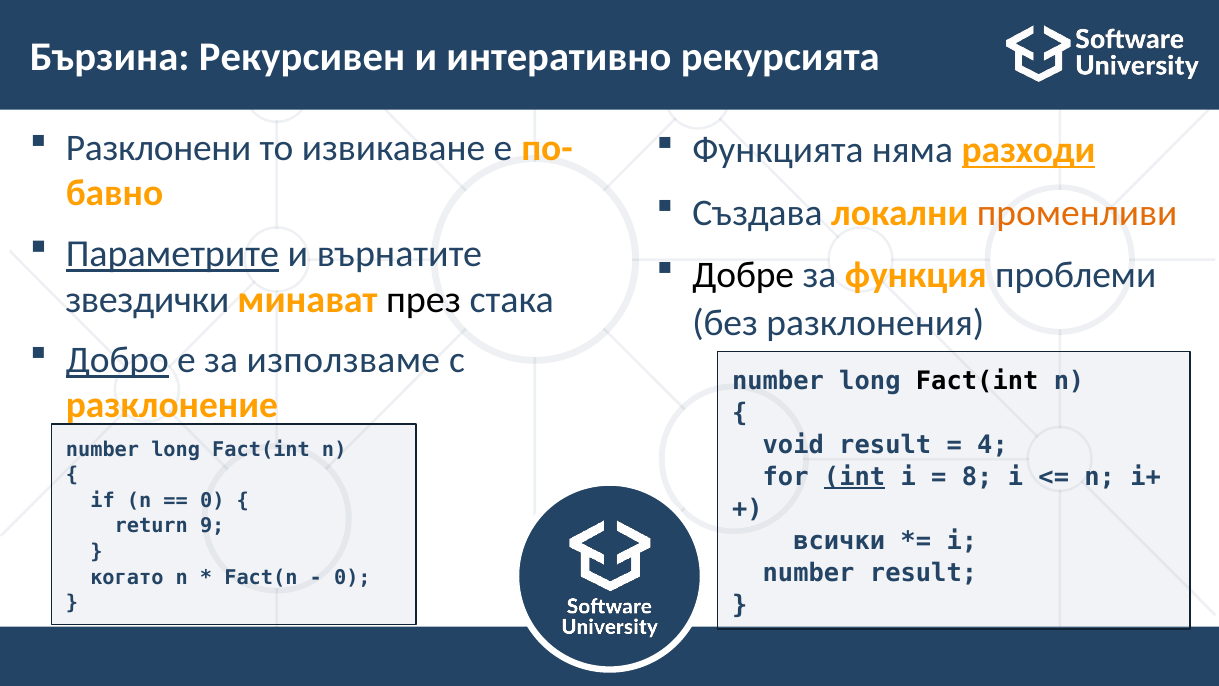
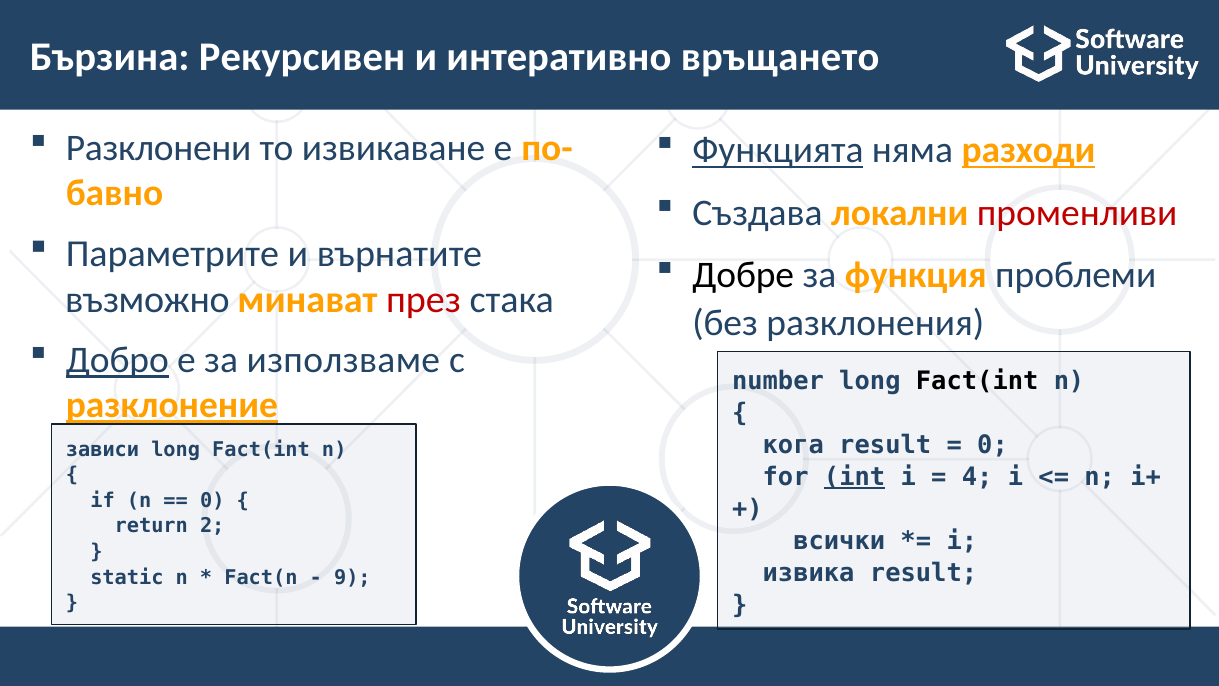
рекурсията: рекурсията -> връщането
Функцията underline: none -> present
променливи colour: orange -> red
Параметрите underline: present -> none
звездички: звездички -> възможно
през colour: black -> red
разклонение underline: none -> present
void: void -> кога
4 at (992, 445): 4 -> 0
number at (103, 449): number -> зависи
8: 8 -> 4
9: 9 -> 2
number at (809, 573): number -> извика
когато: когато -> static
0 at (352, 577): 0 -> 9
